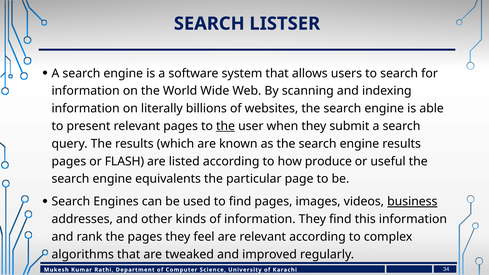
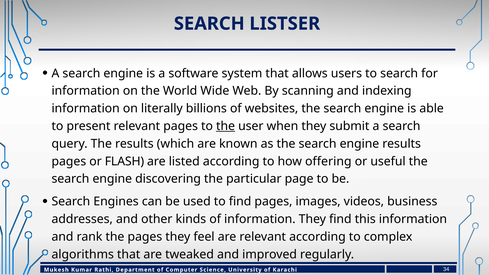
produce: produce -> offering
equivalents: equivalents -> discovering
business underline: present -> none
